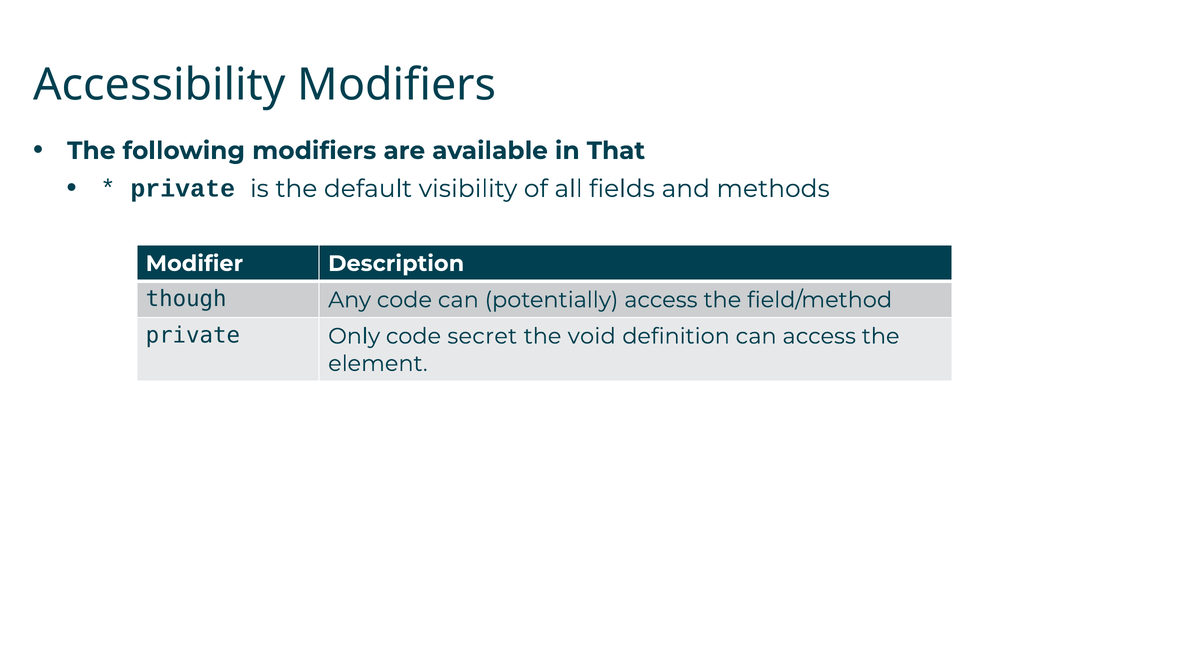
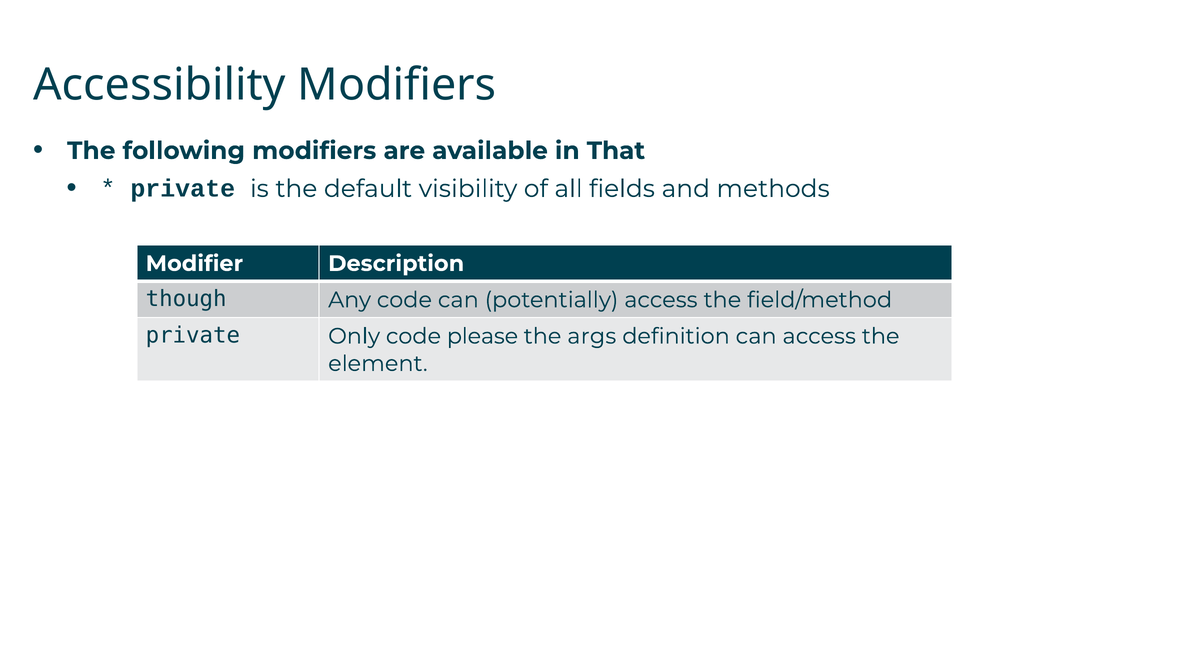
secret: secret -> please
void: void -> args
